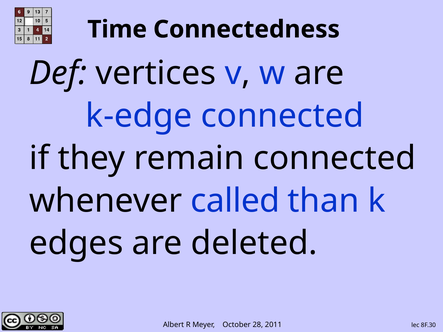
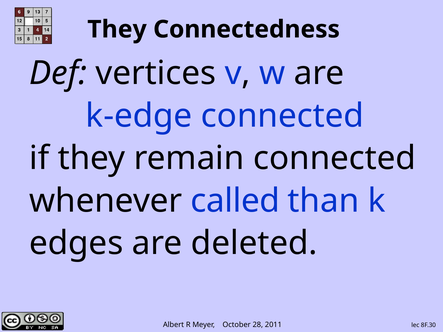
Time at (117, 29): Time -> They
